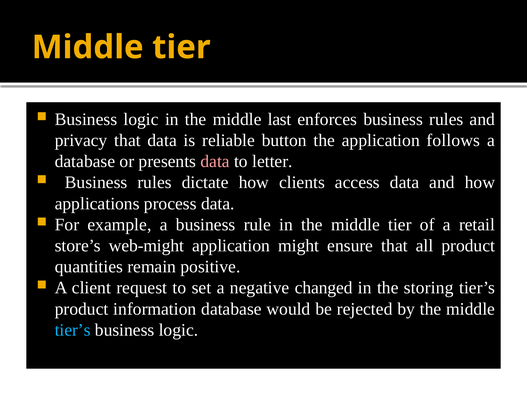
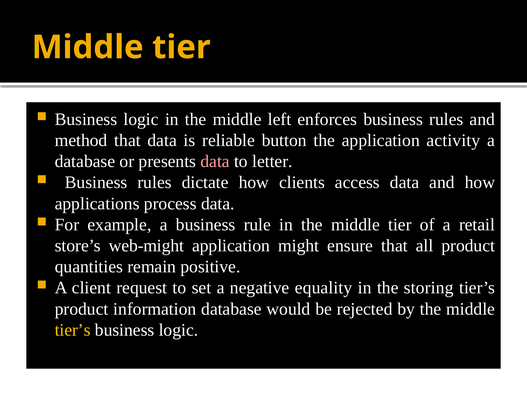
last: last -> left
privacy: privacy -> method
follows: follows -> activity
changed: changed -> equality
tier’s at (73, 330) colour: light blue -> yellow
